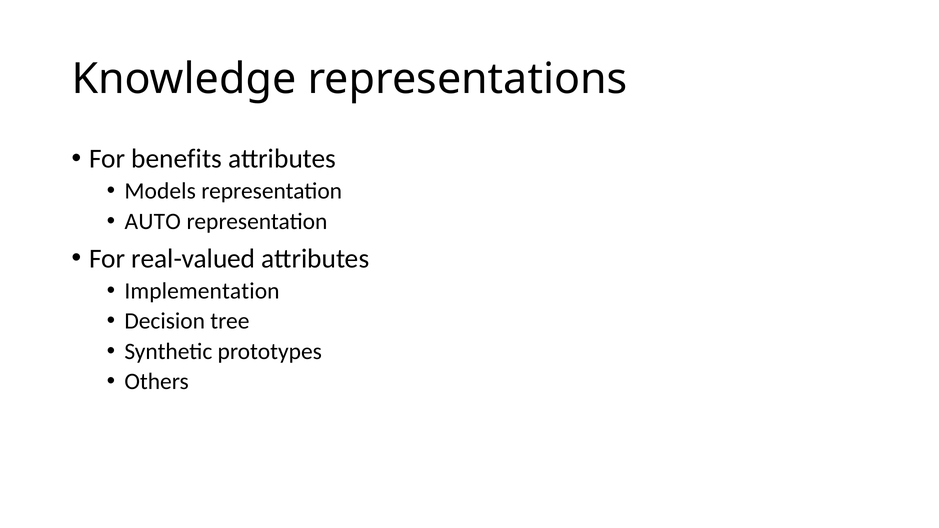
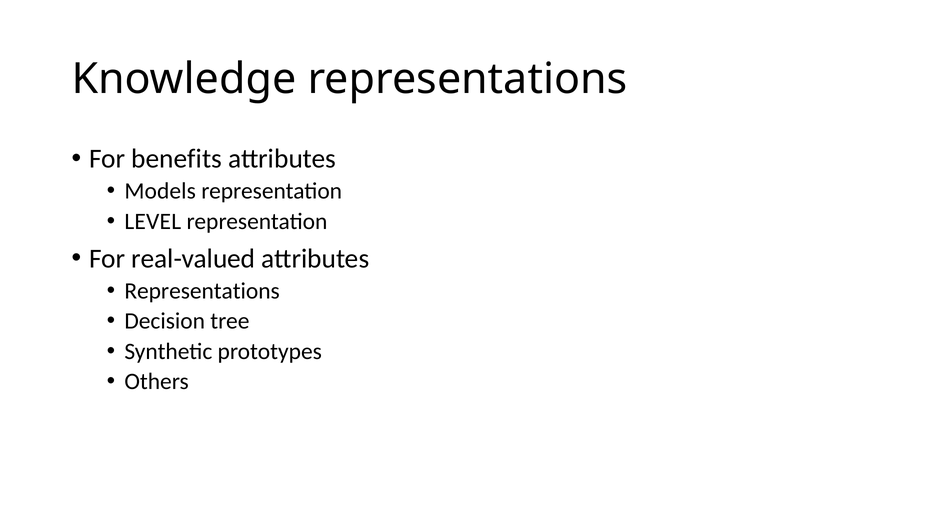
AUTO: AUTO -> LEVEL
Implementation at (202, 291): Implementation -> Representations
